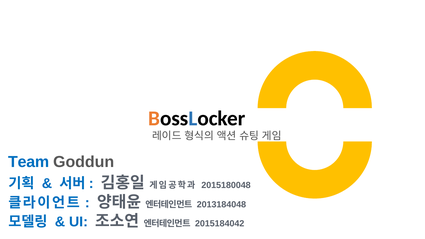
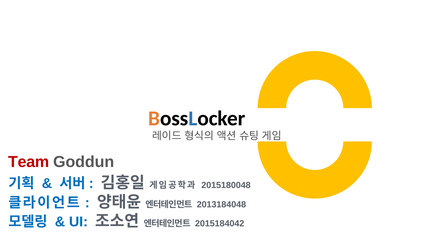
Team colour: blue -> red
